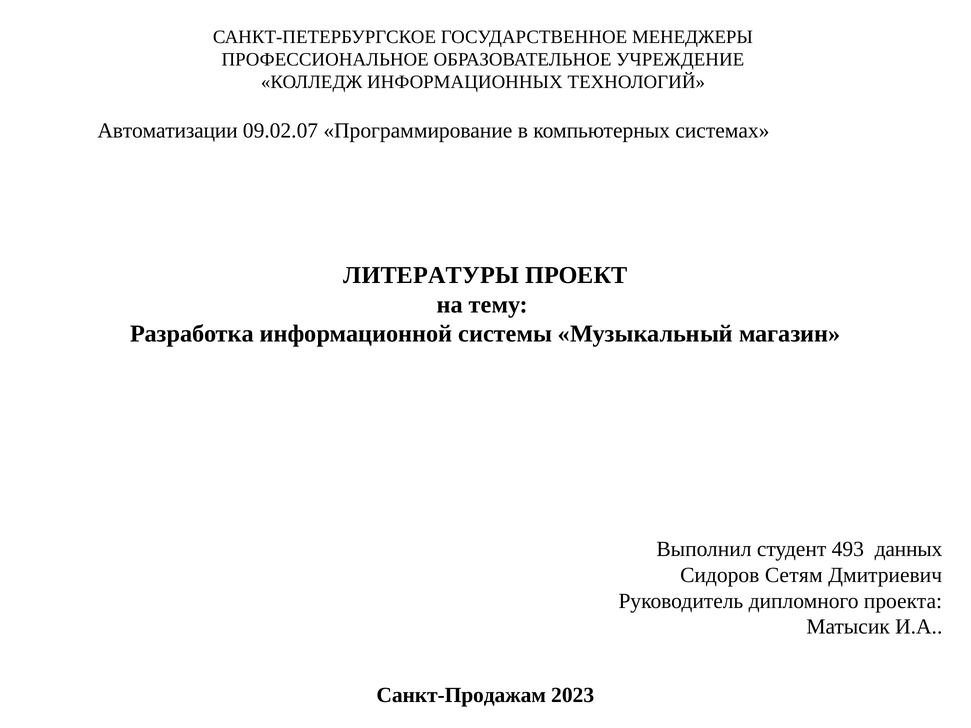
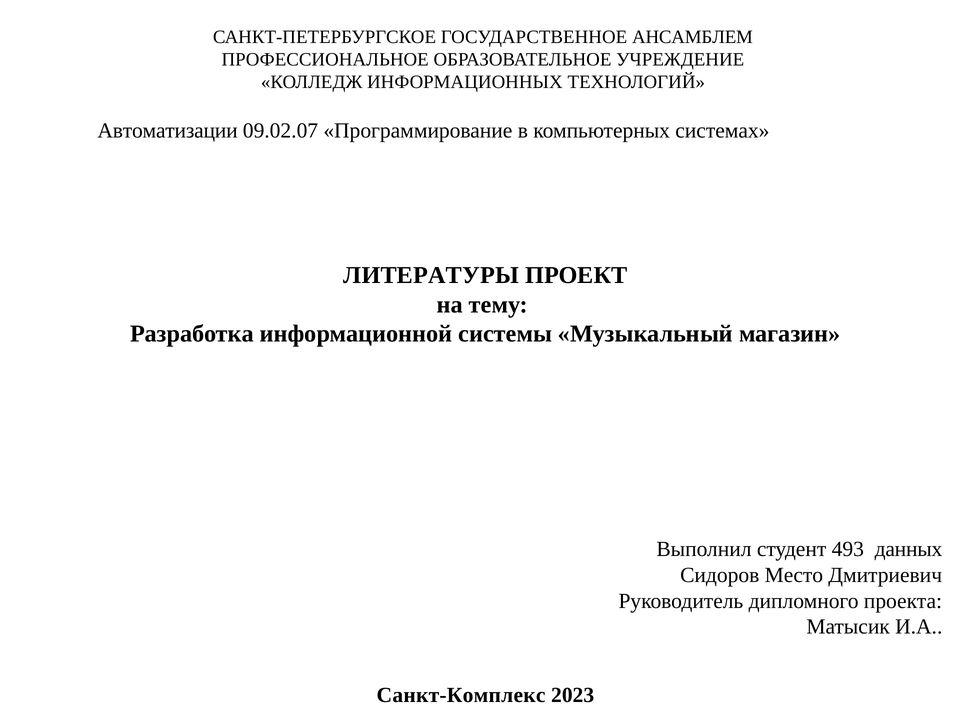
МЕНЕДЖЕРЫ: МЕНЕДЖЕРЫ -> АНСАМБЛЕМ
Сетям: Сетям -> Место
Санкт-Продажам: Санкт-Продажам -> Санкт-Комплекс
